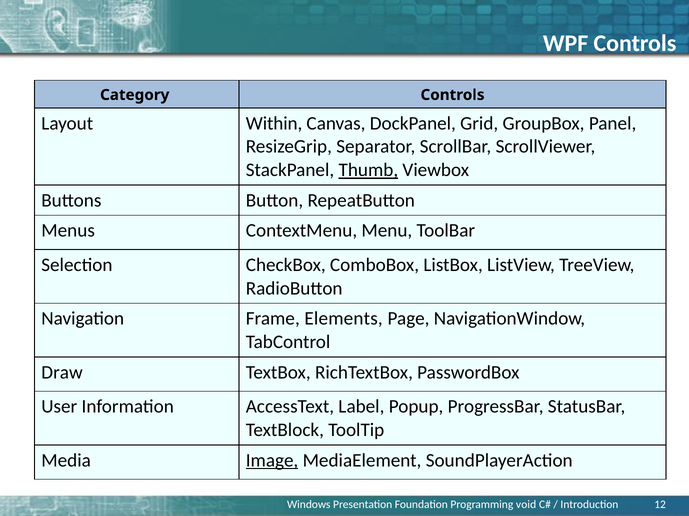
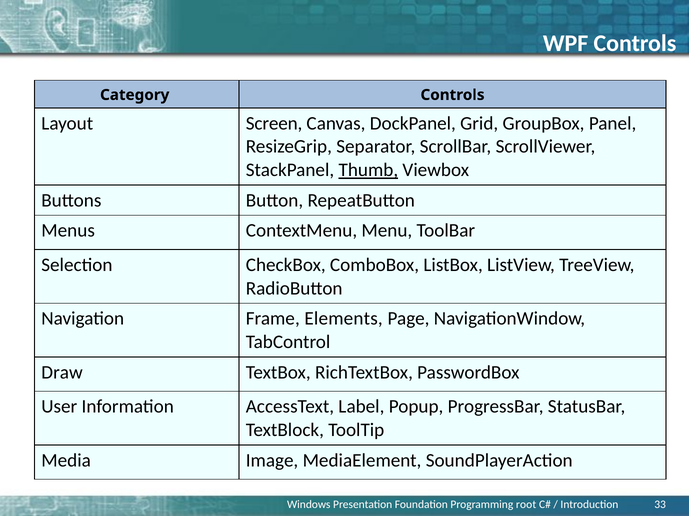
Within: Within -> Screen
Image underline: present -> none
void: void -> root
12: 12 -> 33
